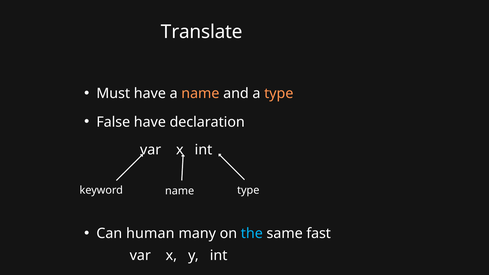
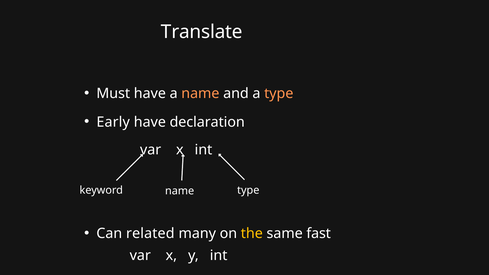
False: False -> Early
human: human -> related
the colour: light blue -> yellow
